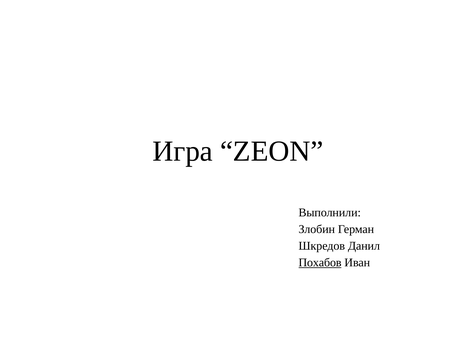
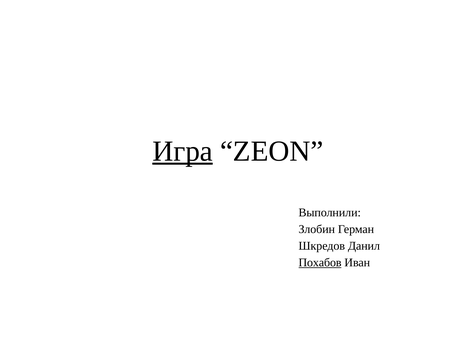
Игра underline: none -> present
